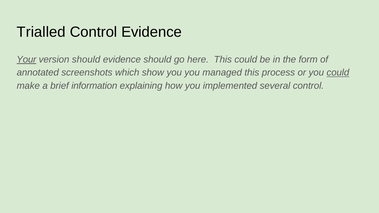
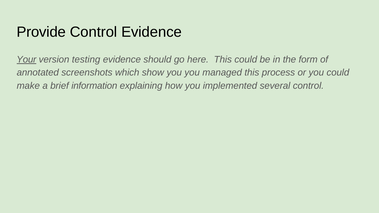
Trialled: Trialled -> Provide
version should: should -> testing
could at (338, 73) underline: present -> none
